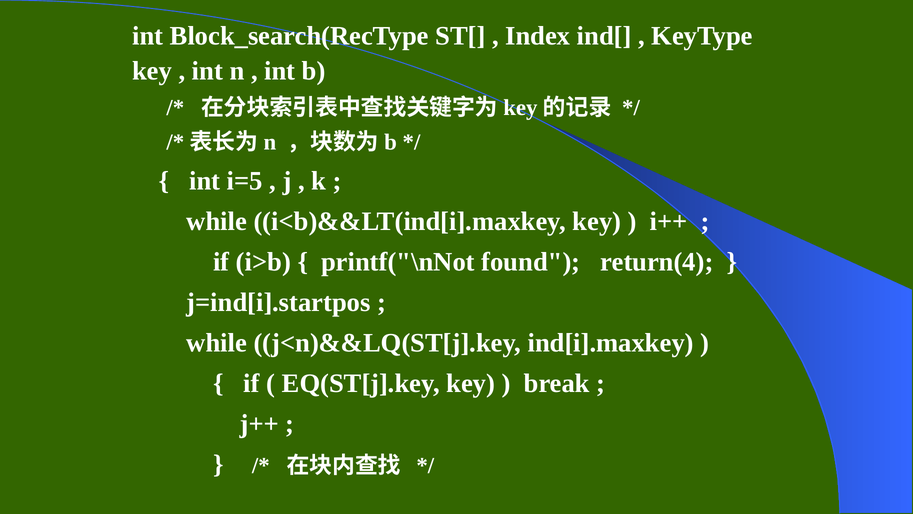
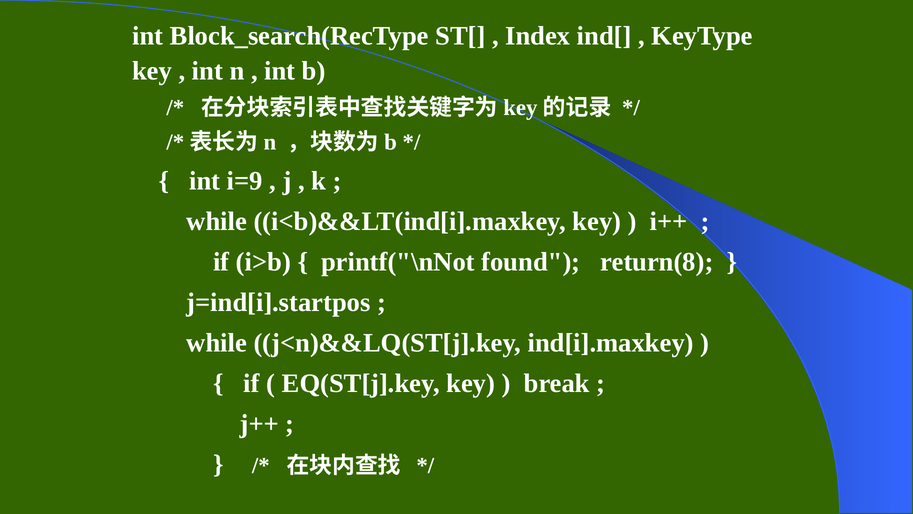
i=5: i=5 -> i=9
return(4: return(4 -> return(8
